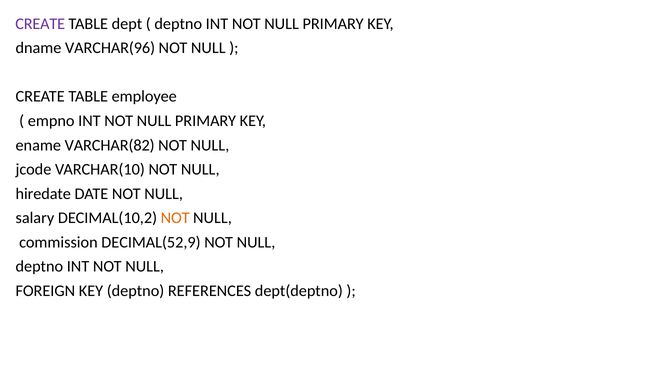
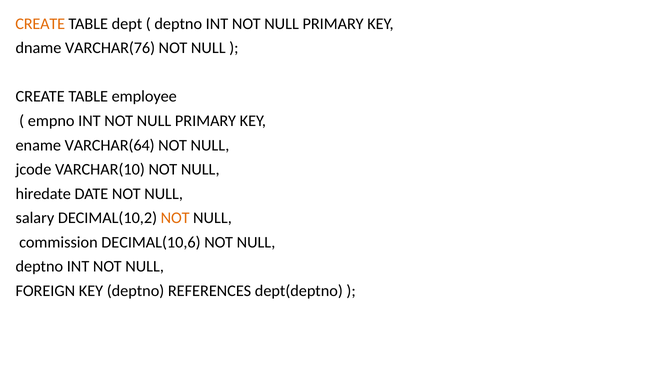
CREATE at (40, 24) colour: purple -> orange
VARCHAR(96: VARCHAR(96 -> VARCHAR(76
VARCHAR(82: VARCHAR(82 -> VARCHAR(64
DECIMAL(52,9: DECIMAL(52,9 -> DECIMAL(10,6
